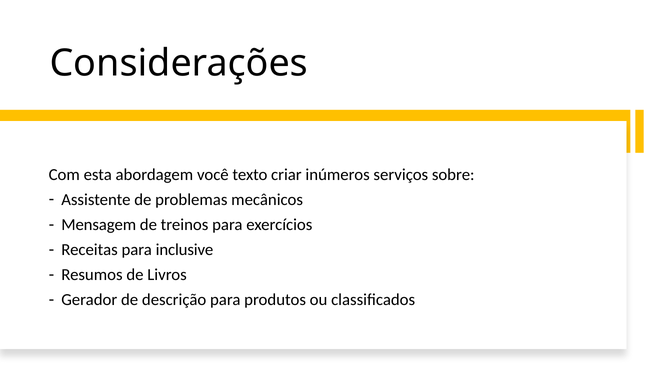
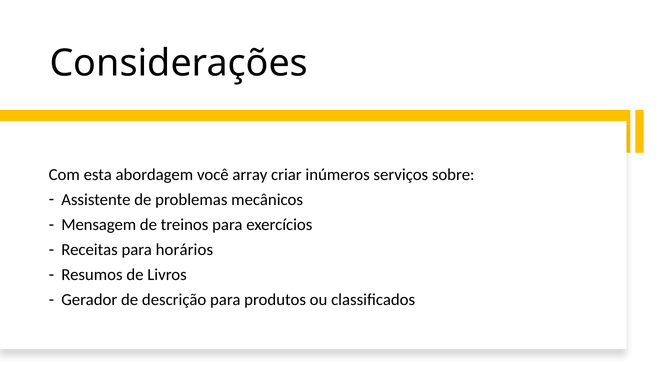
texto: texto -> array
inclusive: inclusive -> horários
